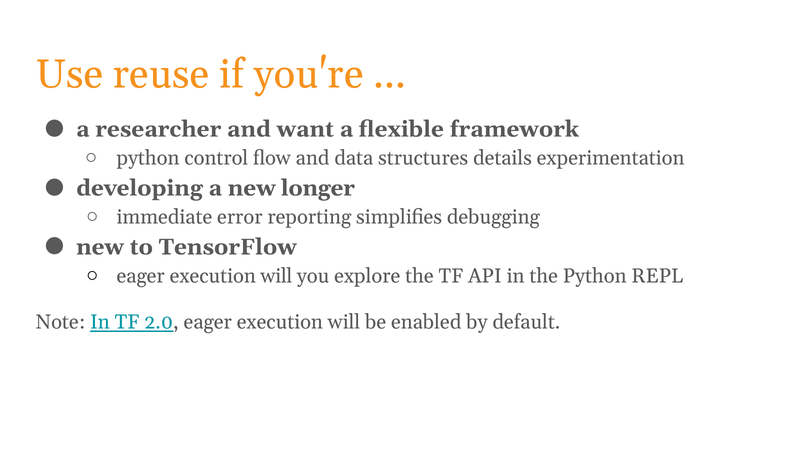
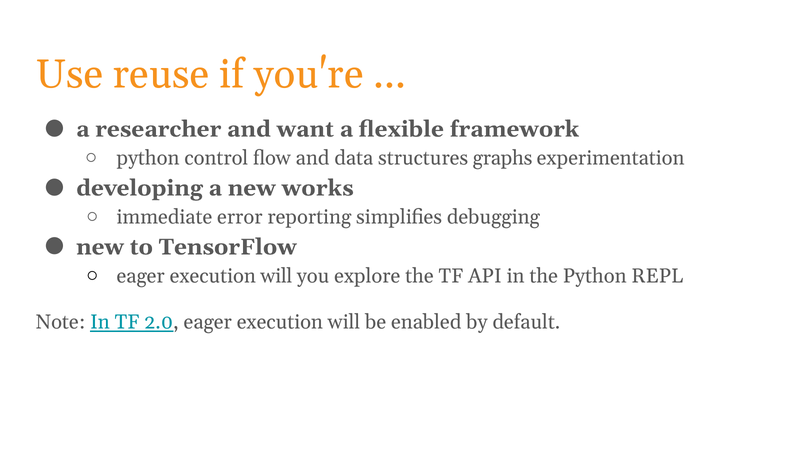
details: details -> graphs
longer: longer -> works
